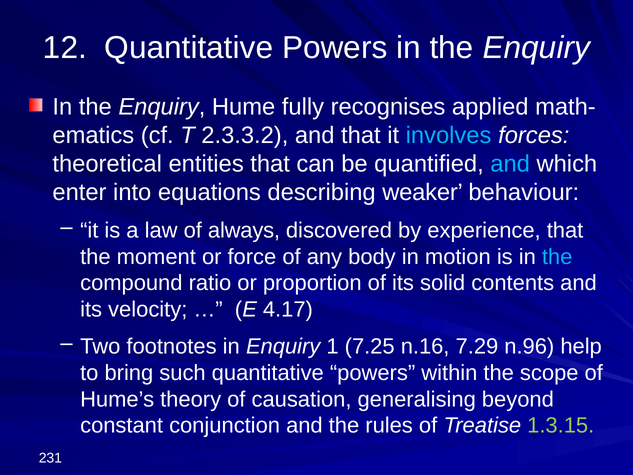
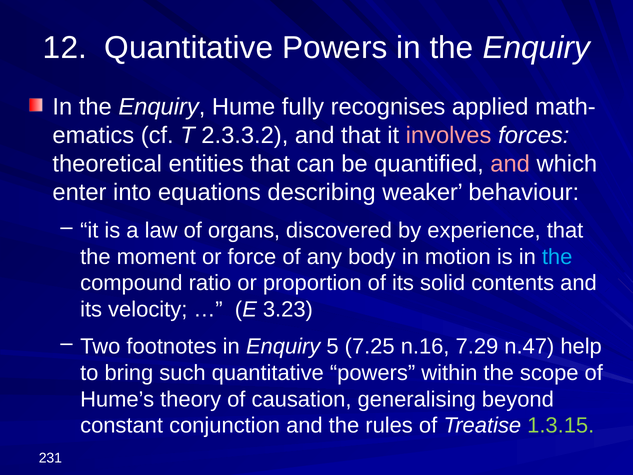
involves colour: light blue -> pink
and at (510, 164) colour: light blue -> pink
always: always -> organs
4.17: 4.17 -> 3.23
1: 1 -> 5
n.96: n.96 -> n.47
